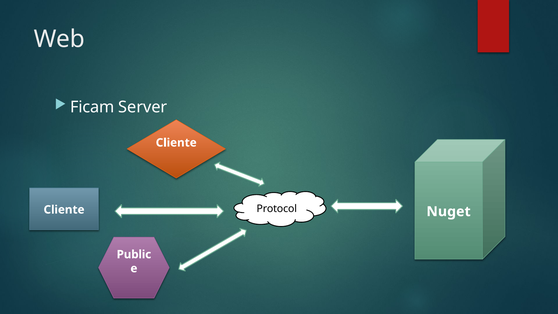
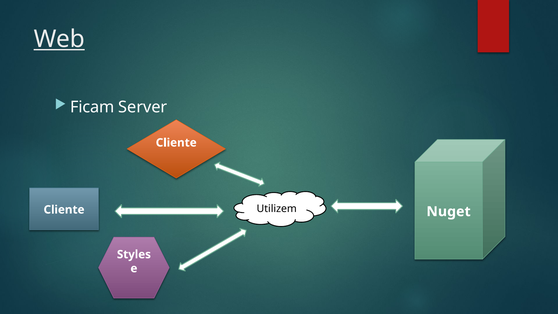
Web underline: none -> present
Protocol: Protocol -> Utilizem
Public: Public -> Styles
